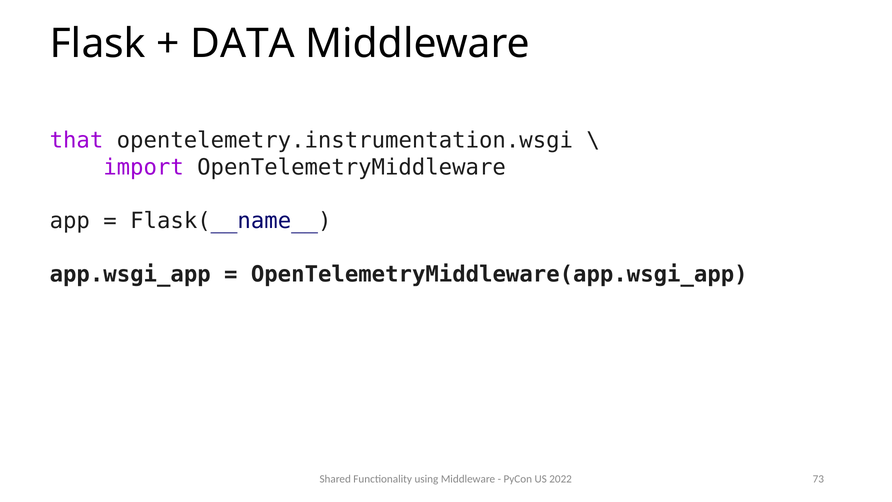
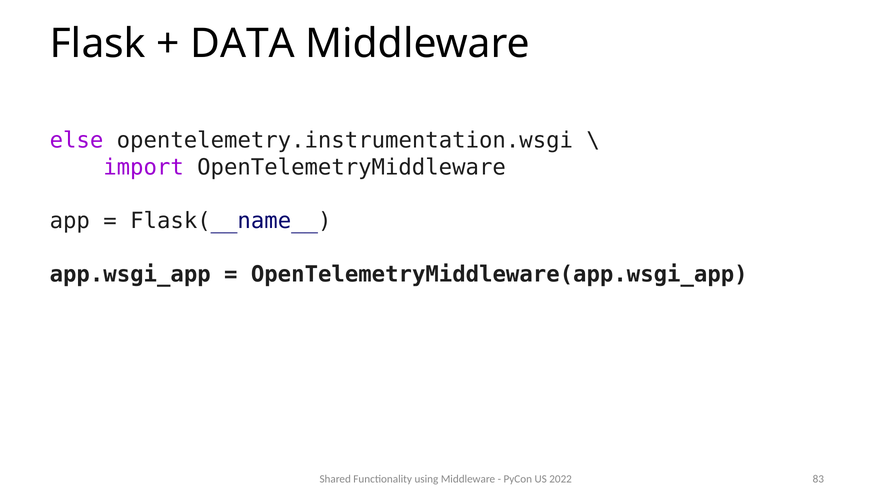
that: that -> else
73: 73 -> 83
